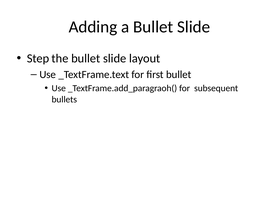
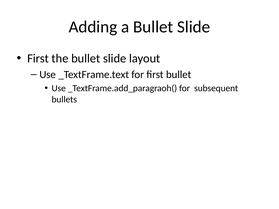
Step at (38, 59): Step -> First
